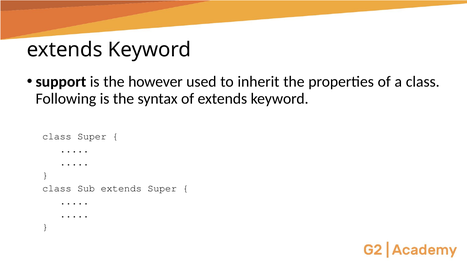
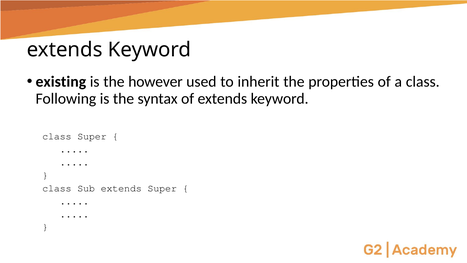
support: support -> existing
